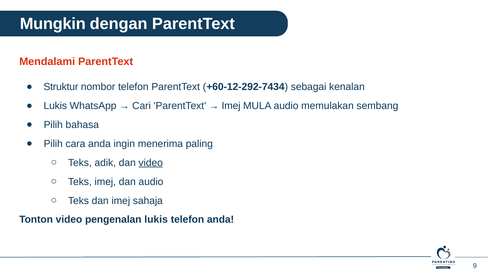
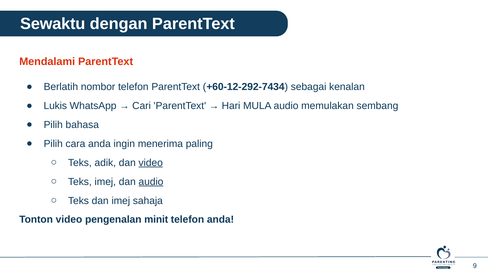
Mungkin: Mungkin -> Sewaktu
Struktur: Struktur -> Berlatih
Imej at (231, 106): Imej -> Hari
audio at (151, 182) underline: none -> present
pengenalan lukis: lukis -> minit
